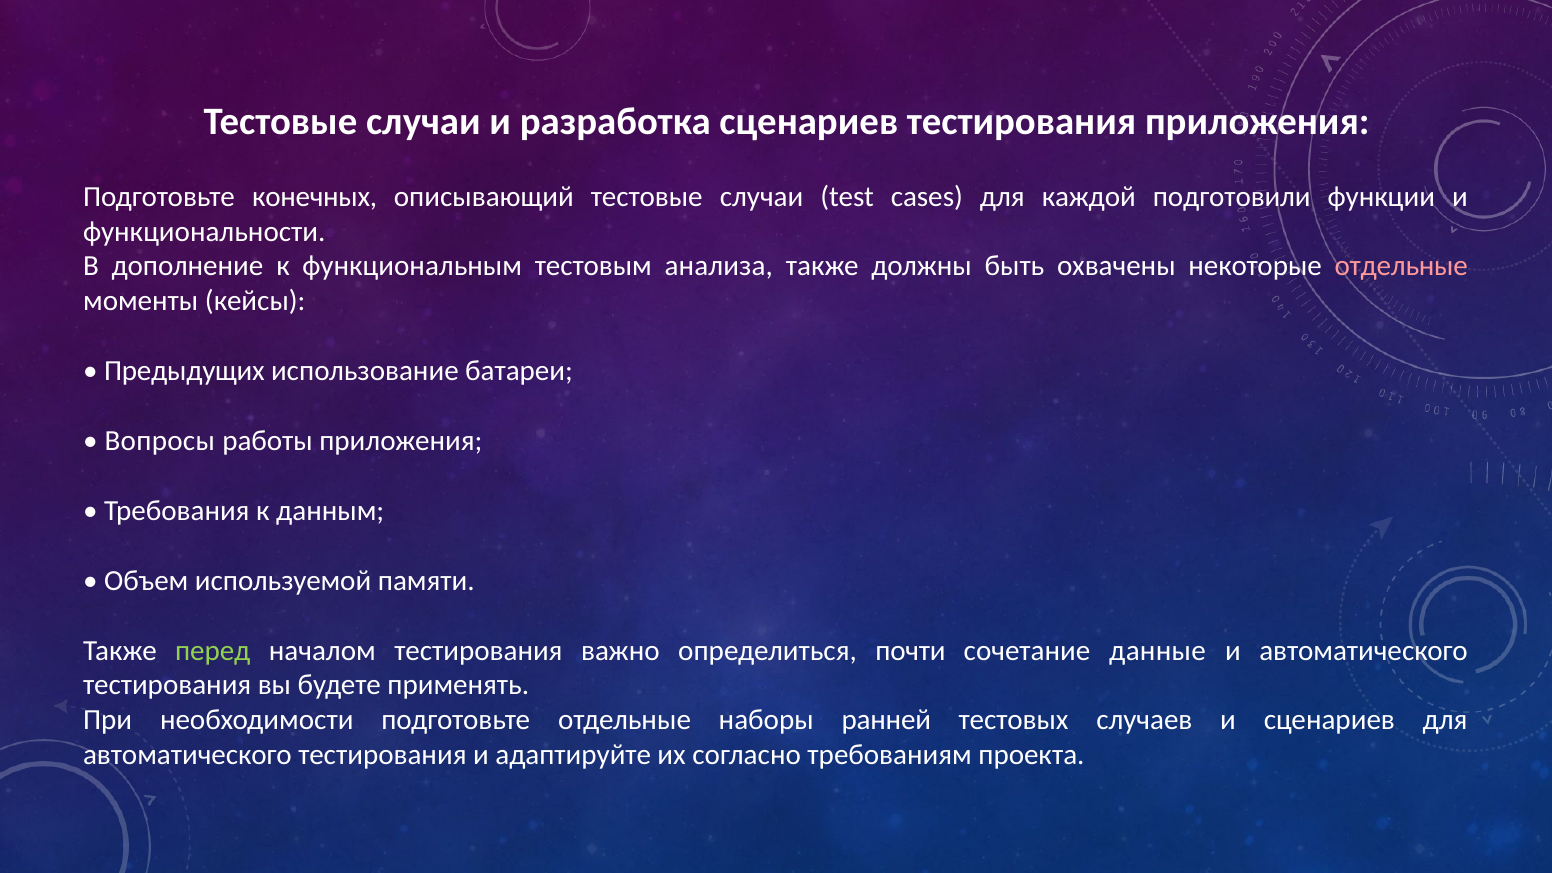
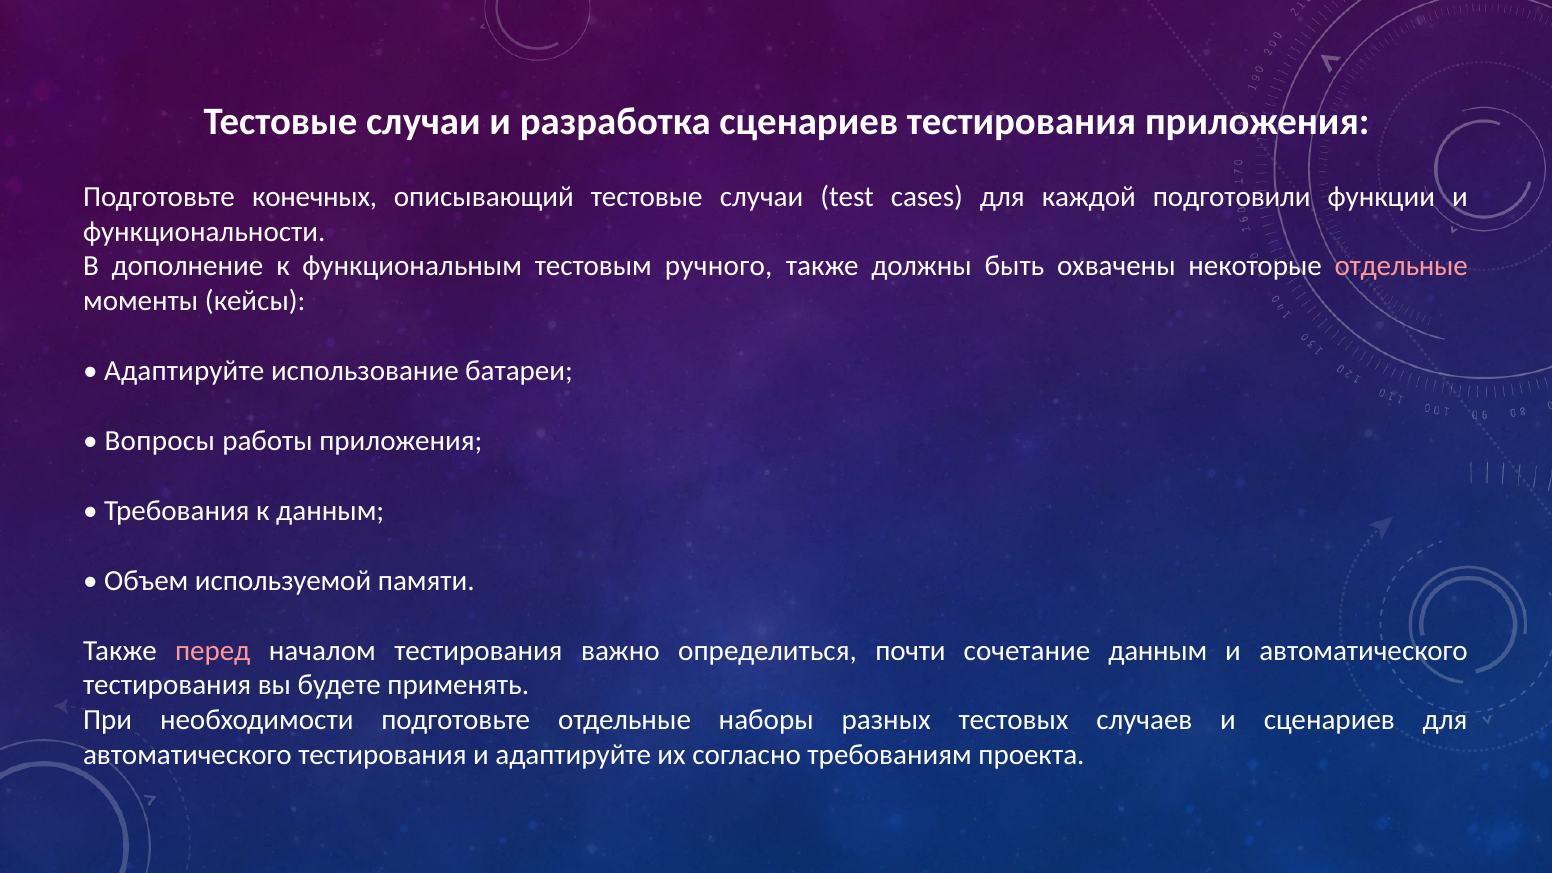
анализа: анализа -> ручного
Предыдущих at (184, 371): Предыдущих -> Адаптируйте
перед colour: light green -> pink
сочетание данные: данные -> данным
ранней: ранней -> разных
